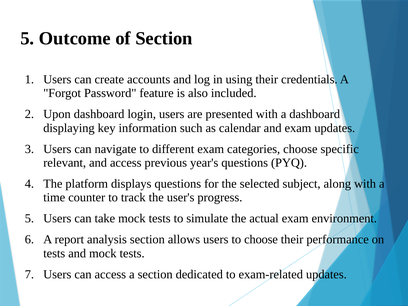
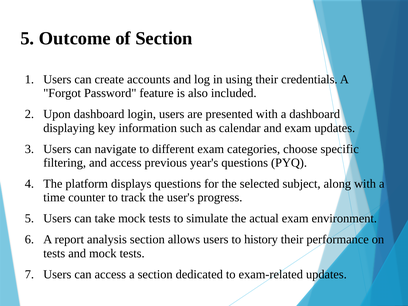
relevant: relevant -> filtering
to choose: choose -> history
